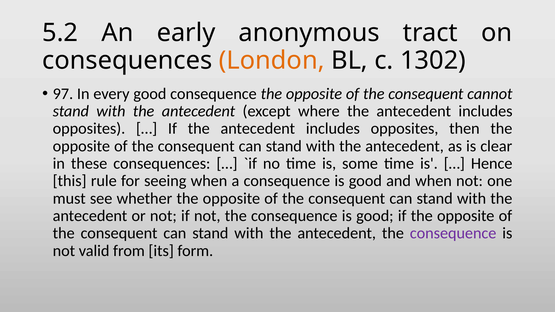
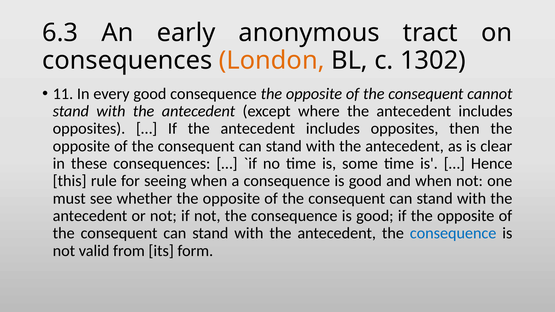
5.2: 5.2 -> 6.3
97: 97 -> 11
consequence at (453, 233) colour: purple -> blue
